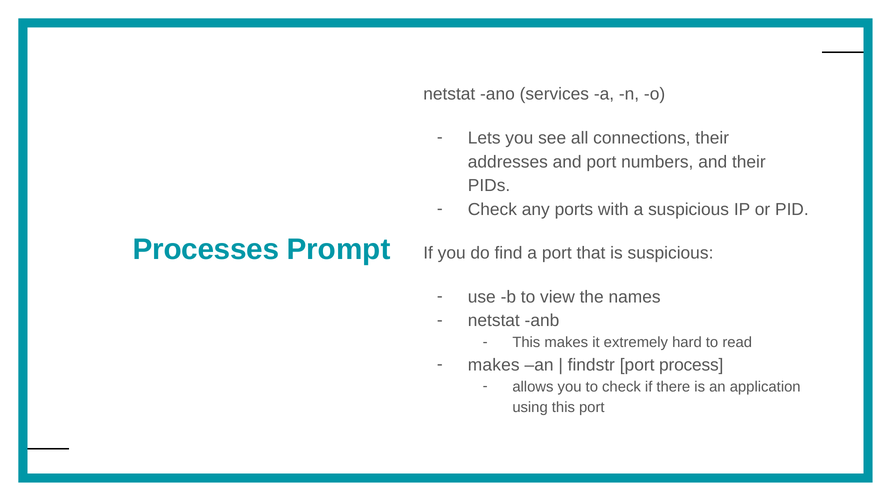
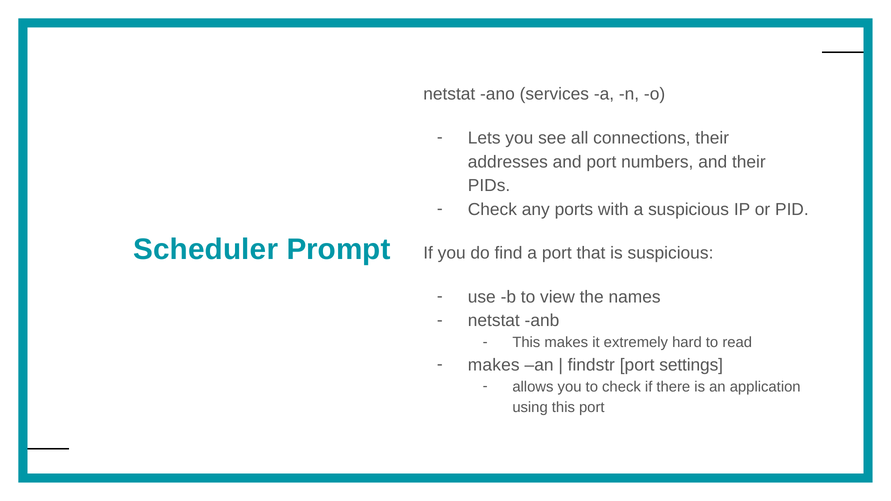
Processes: Processes -> Scheduler
process: process -> settings
